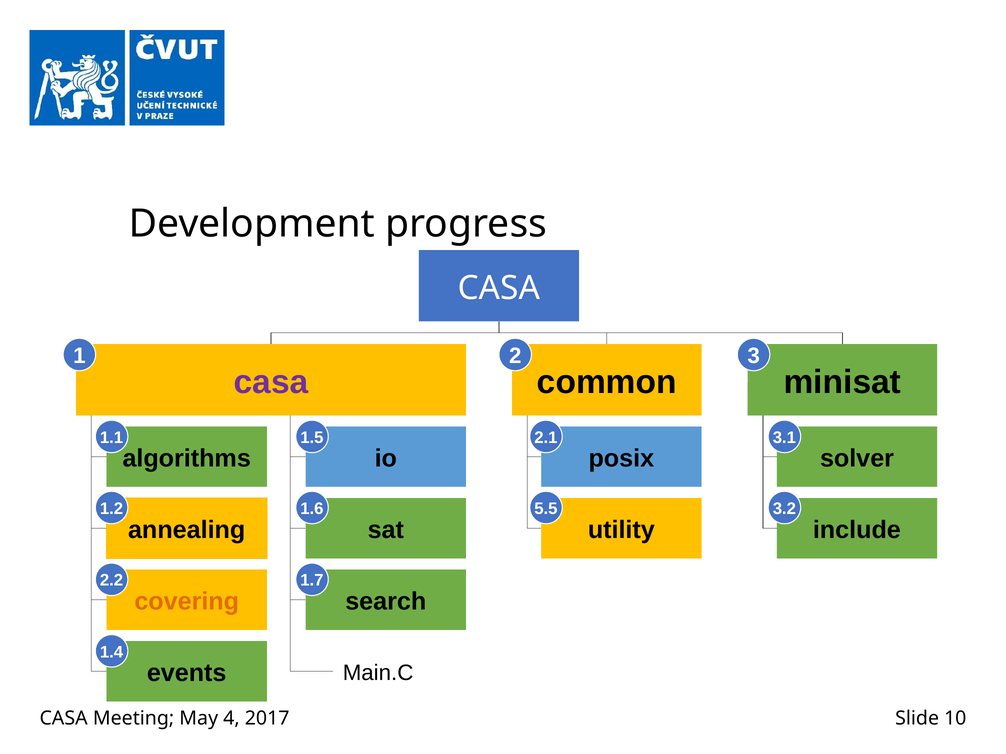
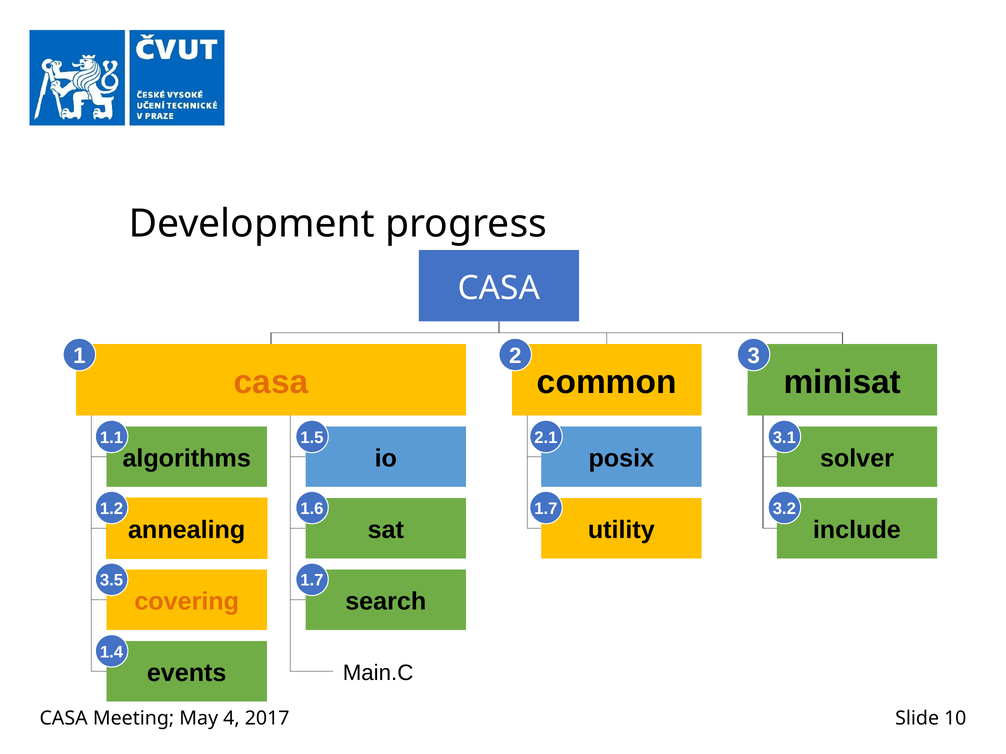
casa at (271, 382) colour: purple -> orange
1.2 5.5: 5.5 -> 1.7
2.2: 2.2 -> 3.5
